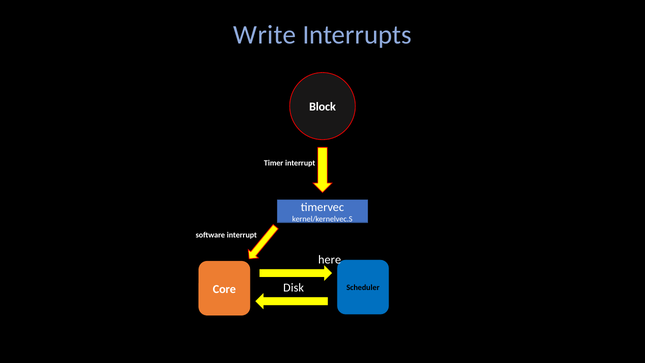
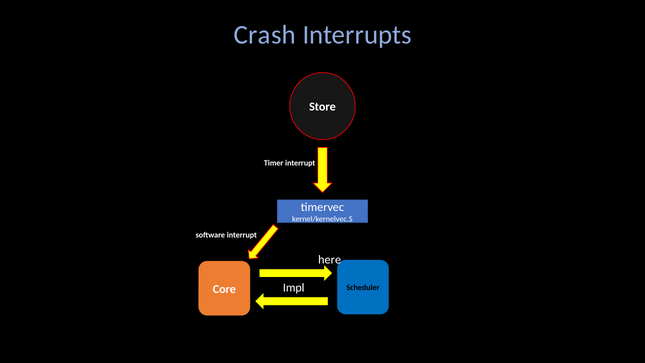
Write: Write -> Crash
Block: Block -> Store
Disk: Disk -> Impl
